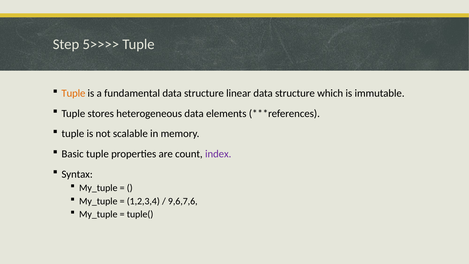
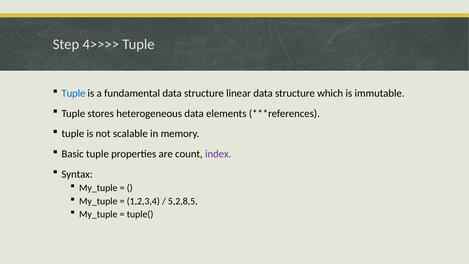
5>>>>: 5>>>> -> 4>>>>
Tuple at (73, 93) colour: orange -> blue
9,6,7,6: 9,6,7,6 -> 5,2,8,5
